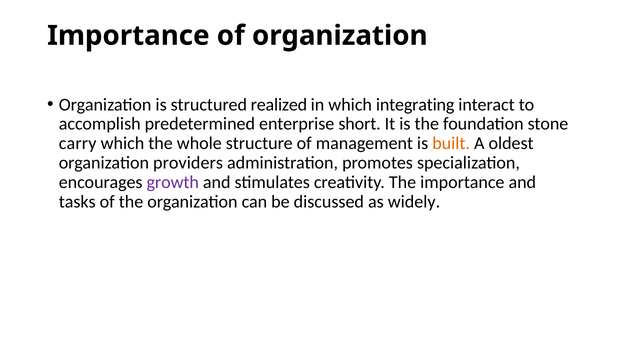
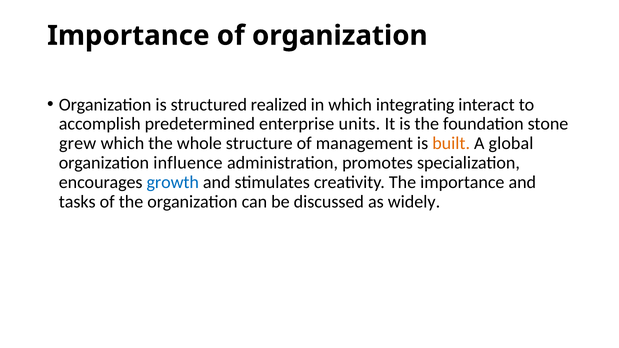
short: short -> units
carry: carry -> grew
oldest: oldest -> global
providers: providers -> influence
growth colour: purple -> blue
